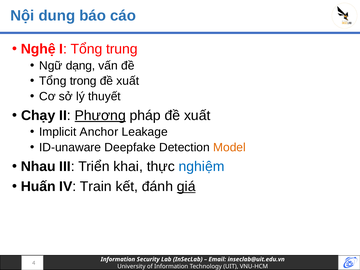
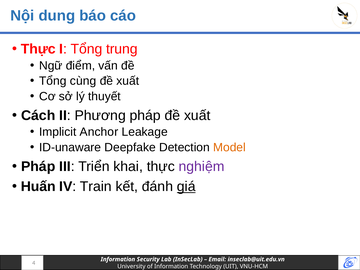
Nghệ at (38, 49): Nghệ -> Thực
dạng: dạng -> điểm
trong: trong -> cùng
Chạy: Chạy -> Cách
Phương underline: present -> none
Nhau at (38, 166): Nhau -> Pháp
nghiệm colour: blue -> purple
